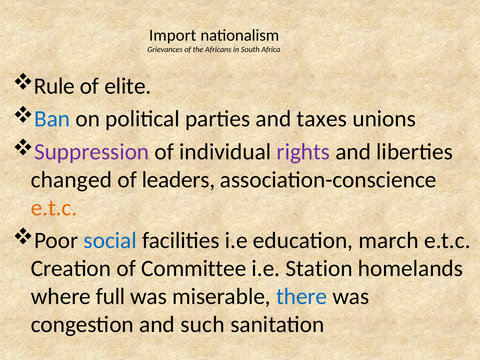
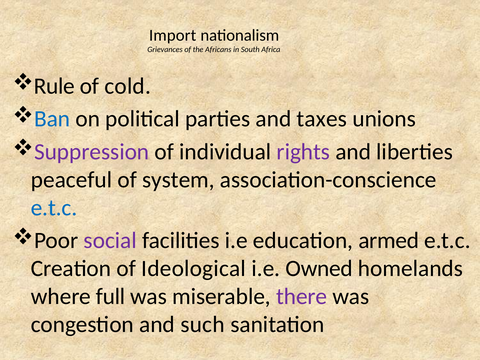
elite: elite -> cold
changed: changed -> peaceful
leaders: leaders -> system
e.t.c at (54, 208) colour: orange -> blue
social colour: blue -> purple
march: march -> armed
Committee: Committee -> Ideological
Station: Station -> Owned
there colour: blue -> purple
